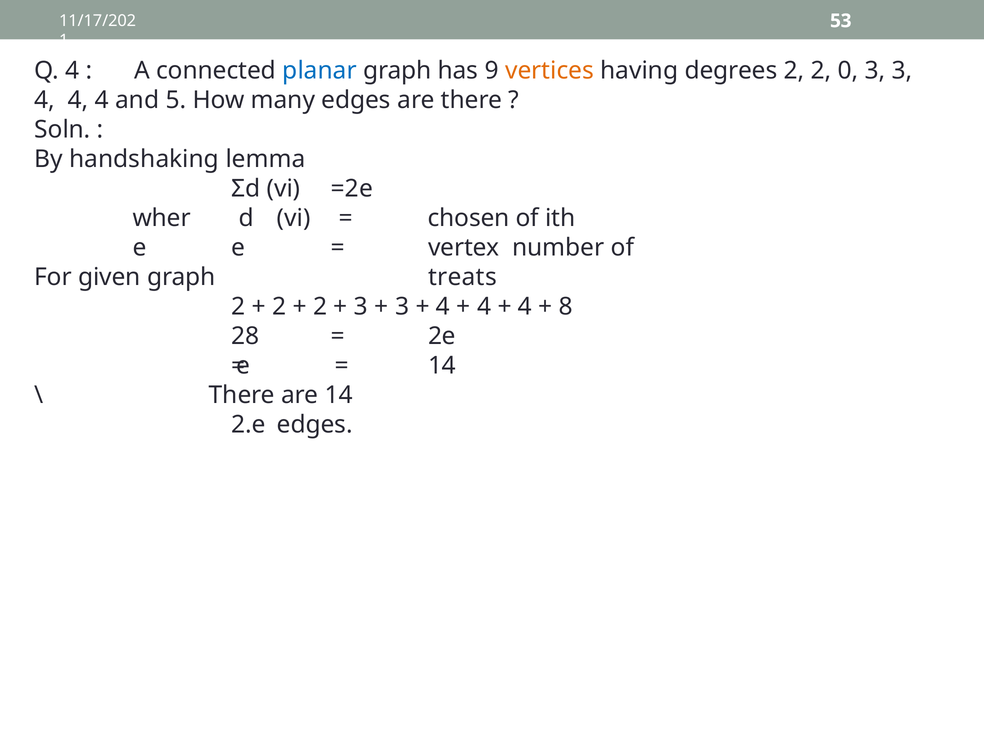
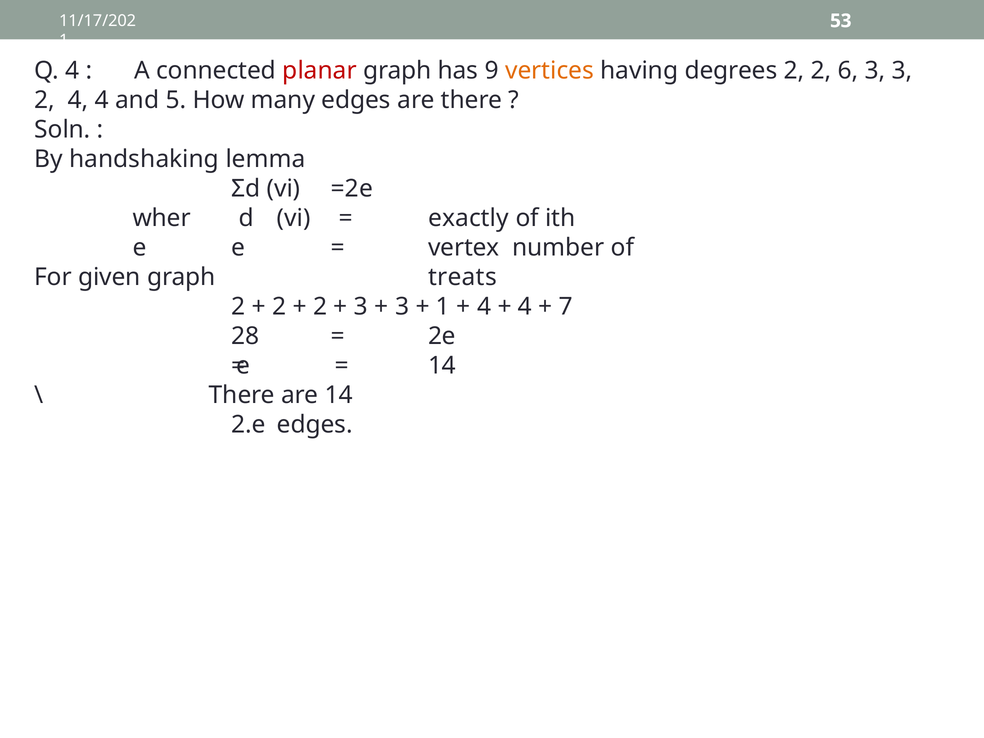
planar colour: blue -> red
0: 0 -> 6
4 at (45, 100): 4 -> 2
chosen: chosen -> exactly
4 at (443, 307): 4 -> 1
8: 8 -> 7
